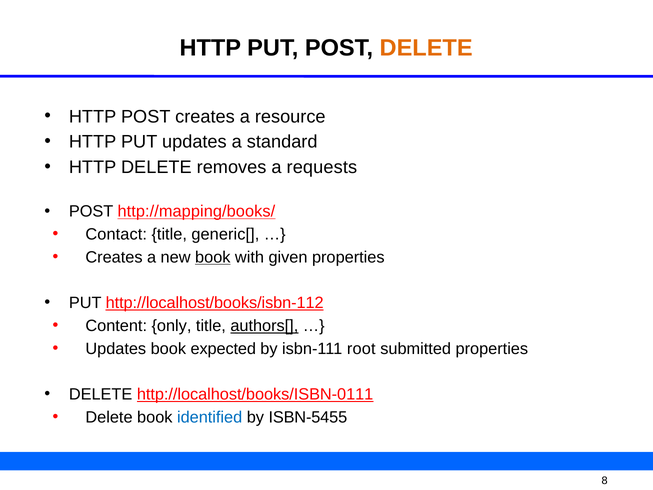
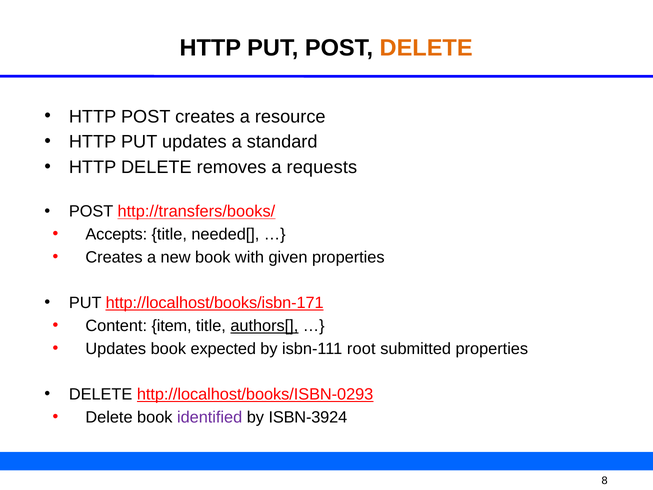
http://mapping/books/: http://mapping/books/ -> http://transfers/books/
Contact: Contact -> Accepts
generic[: generic[ -> needed[
book at (213, 257) underline: present -> none
http://localhost/books/isbn-112: http://localhost/books/isbn-112 -> http://localhost/books/isbn-171
only: only -> item
http://localhost/books/ISBN-0111: http://localhost/books/ISBN-0111 -> http://localhost/books/ISBN-0293
identified colour: blue -> purple
ISBN-5455: ISBN-5455 -> ISBN-3924
